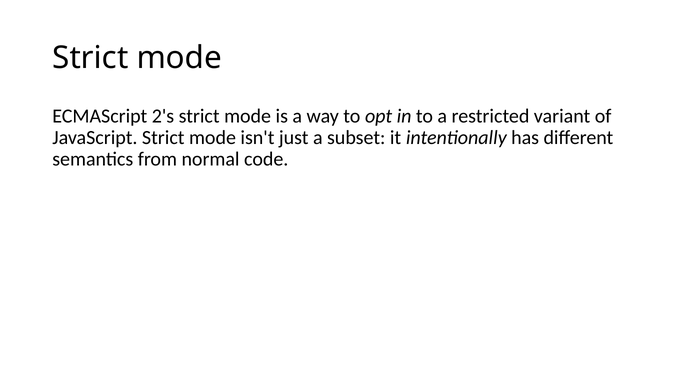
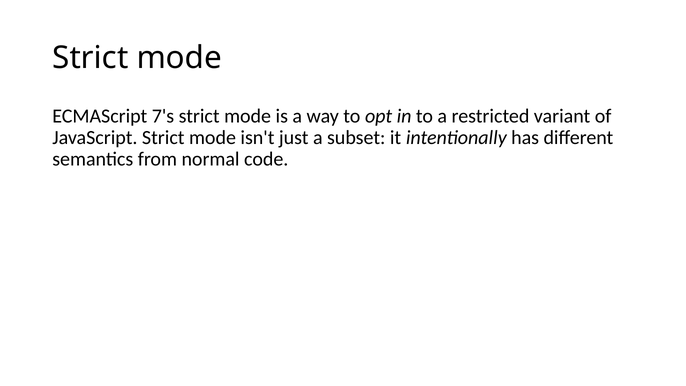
2's: 2's -> 7's
